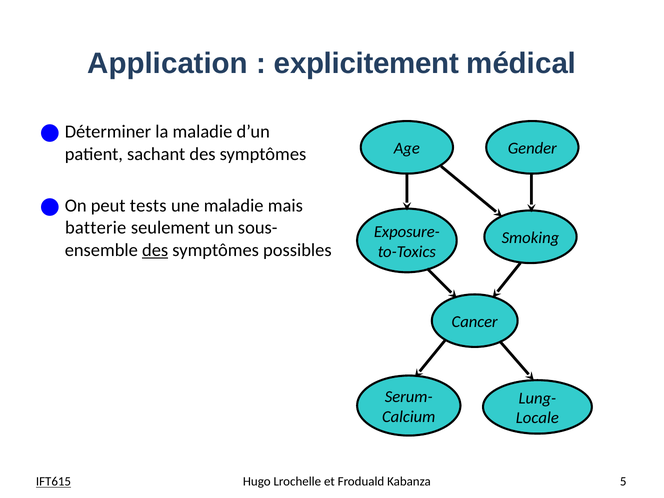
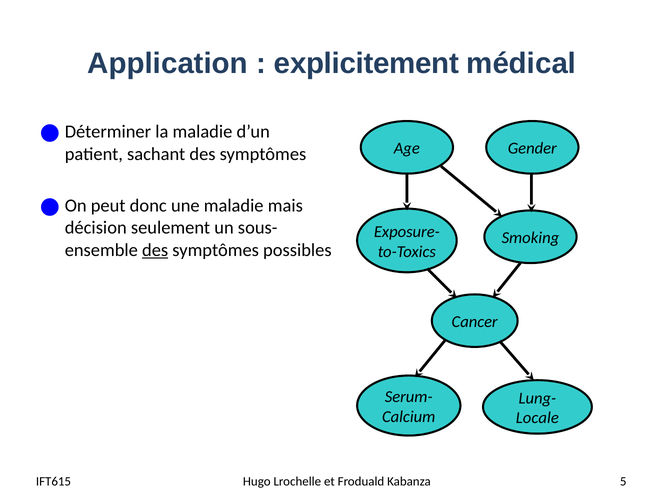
tests: tests -> donc
batterie: batterie -> décision
IFT615 underline: present -> none
